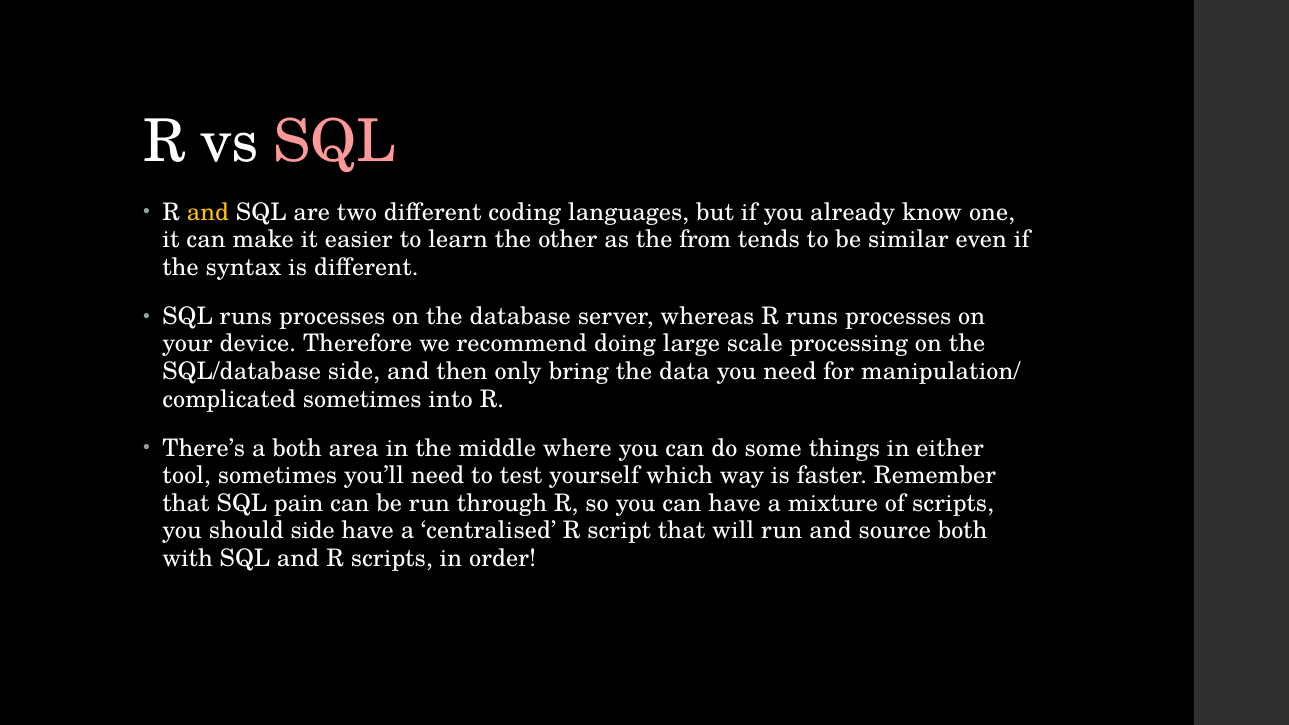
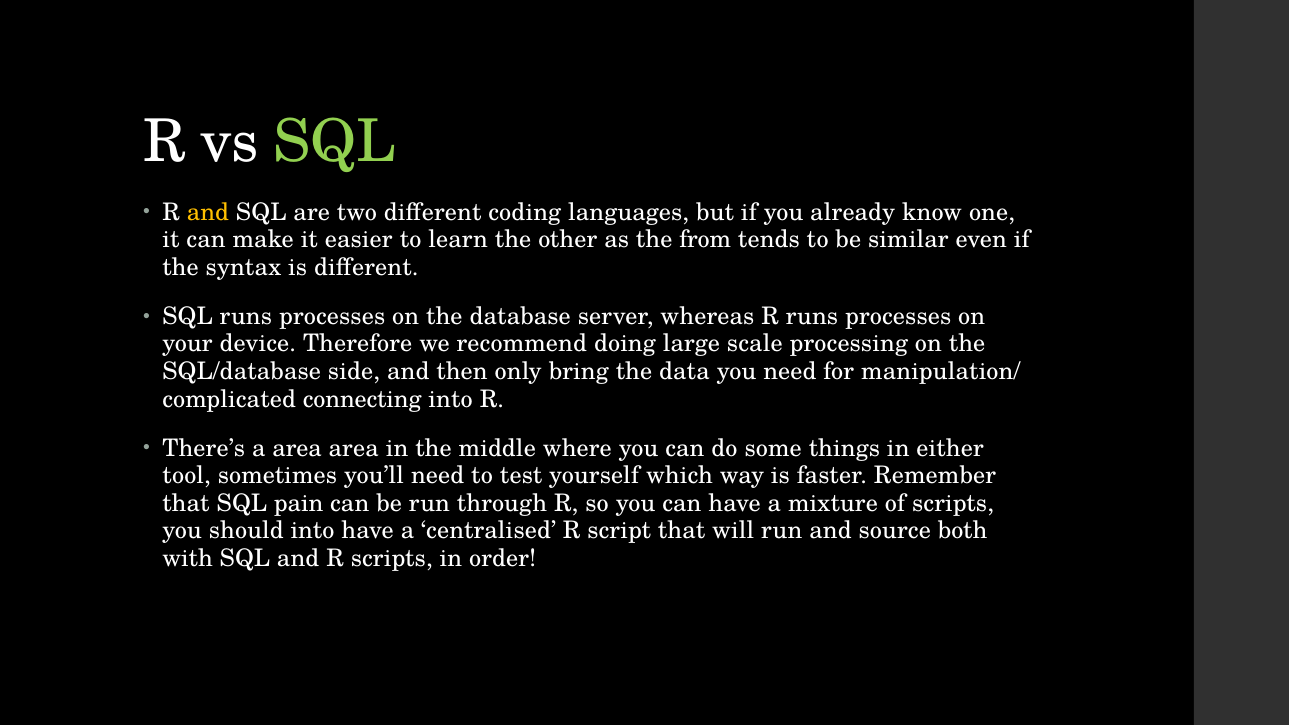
SQL at (335, 142) colour: pink -> light green
complicated sometimes: sometimes -> connecting
a both: both -> area
should side: side -> into
